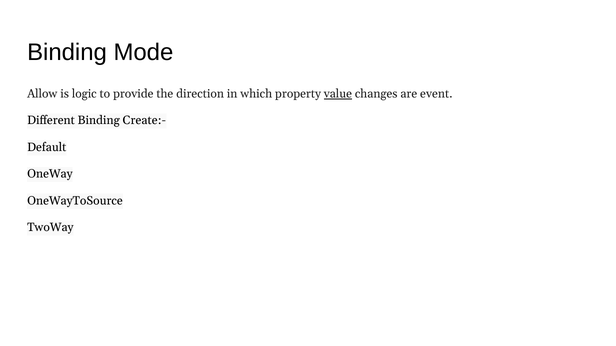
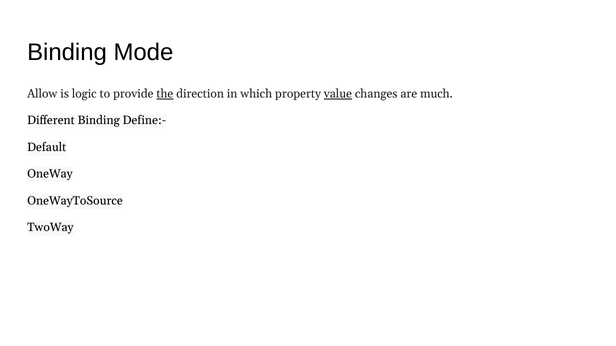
the underline: none -> present
event: event -> much
Create:-: Create:- -> Define:-
